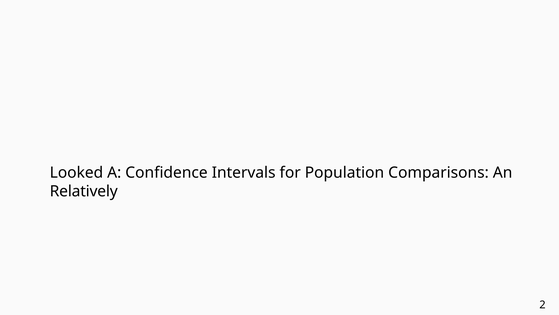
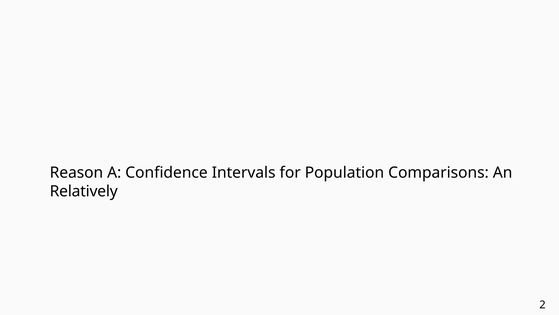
Looked: Looked -> Reason
